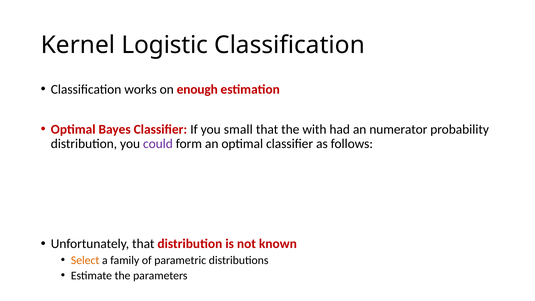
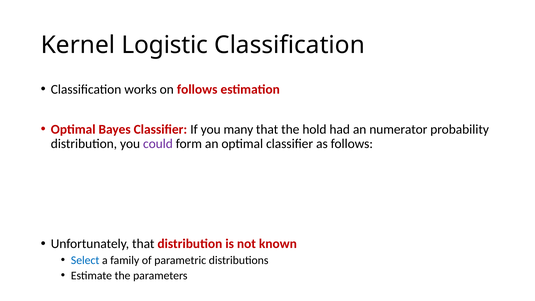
on enough: enough -> follows
small: small -> many
with: with -> hold
Select colour: orange -> blue
